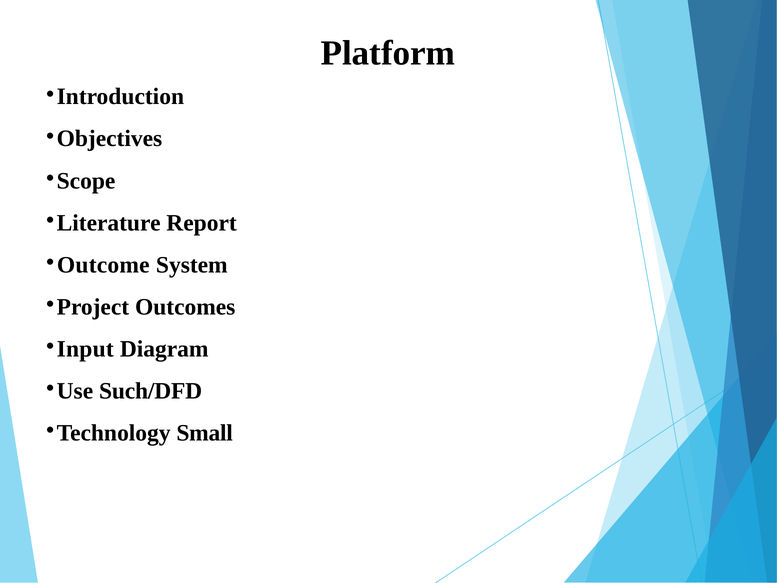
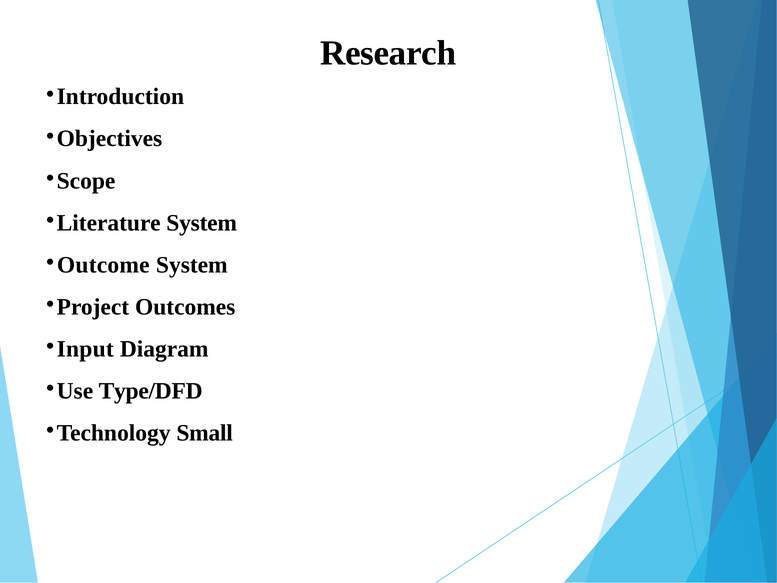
Platform: Platform -> Research
Literature Report: Report -> System
Such/DFD: Such/DFD -> Type/DFD
